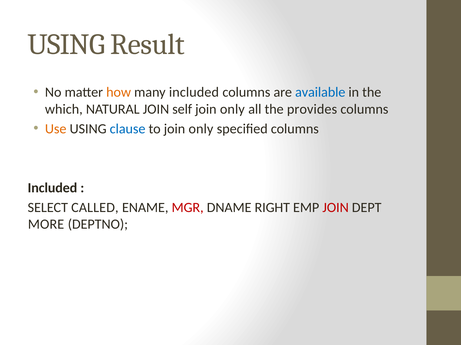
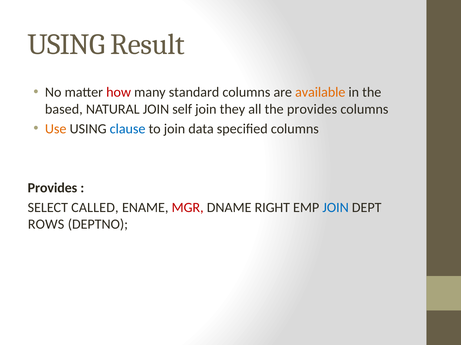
how colour: orange -> red
many included: included -> standard
available colour: blue -> orange
which: which -> based
only at (232, 109): only -> they
to join only: only -> data
Included at (52, 188): Included -> Provides
JOIN at (336, 208) colour: red -> blue
MORE: MORE -> ROWS
